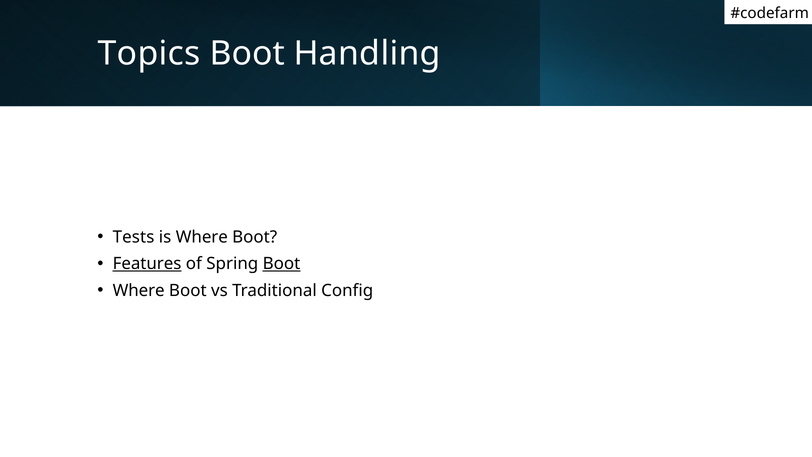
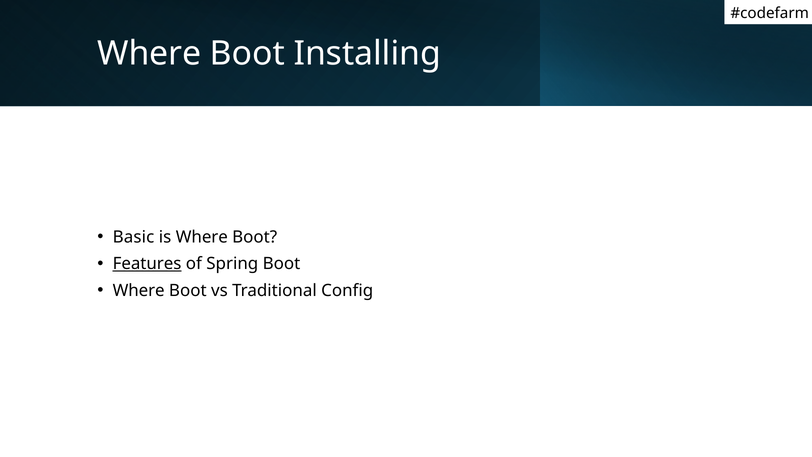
Topics at (149, 54): Topics -> Where
Handling: Handling -> Installing
Tests: Tests -> Basic
Boot at (281, 264) underline: present -> none
